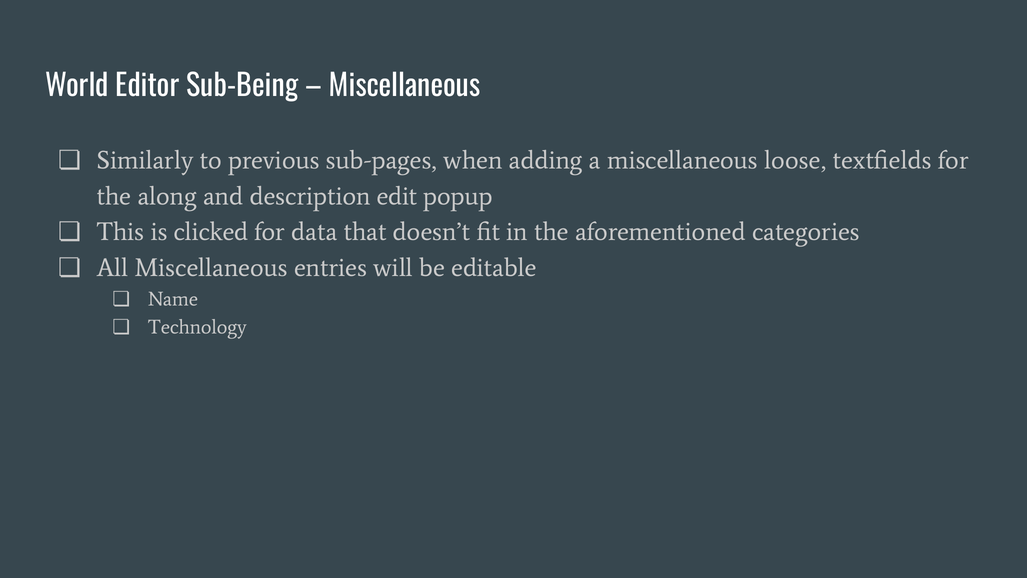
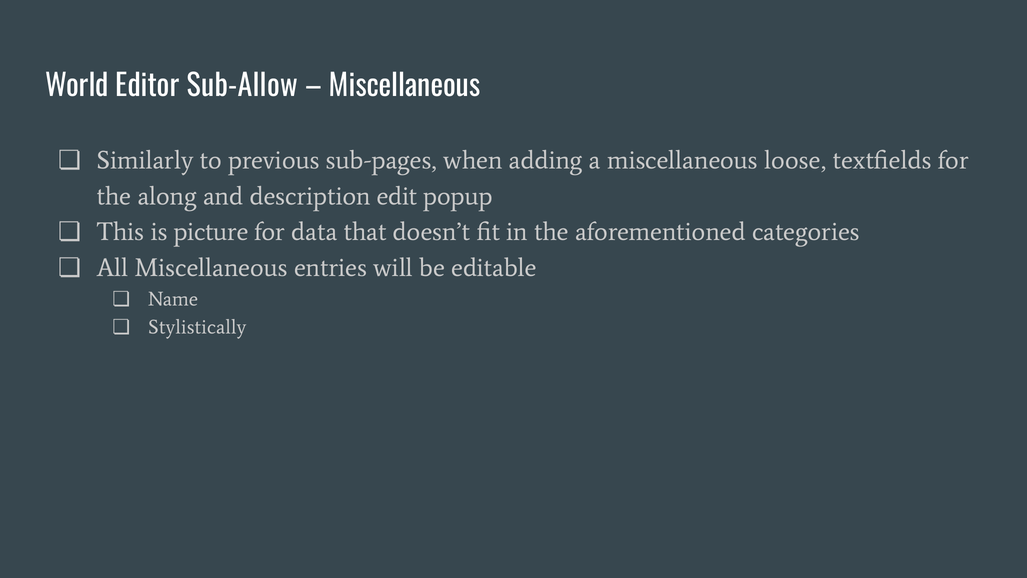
Sub-Being: Sub-Being -> Sub-Allow
clicked: clicked -> picture
Technology: Technology -> Stylistically
